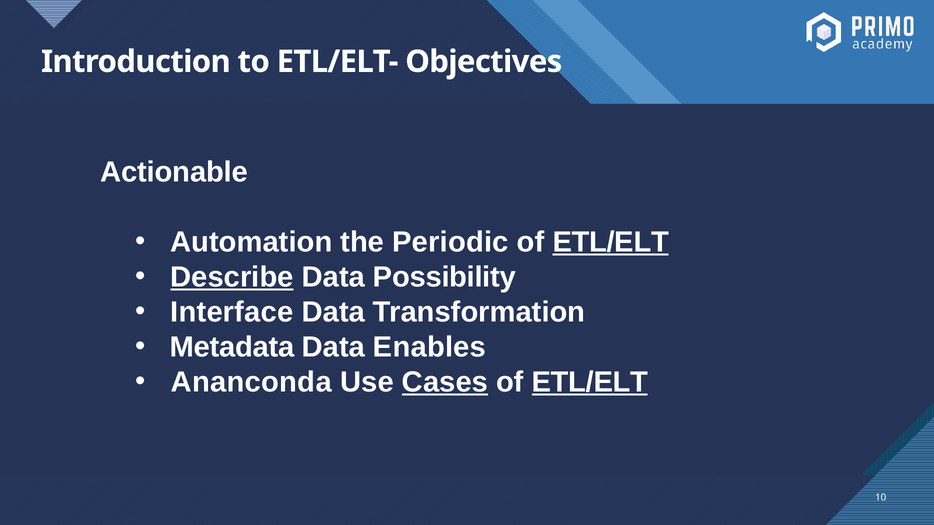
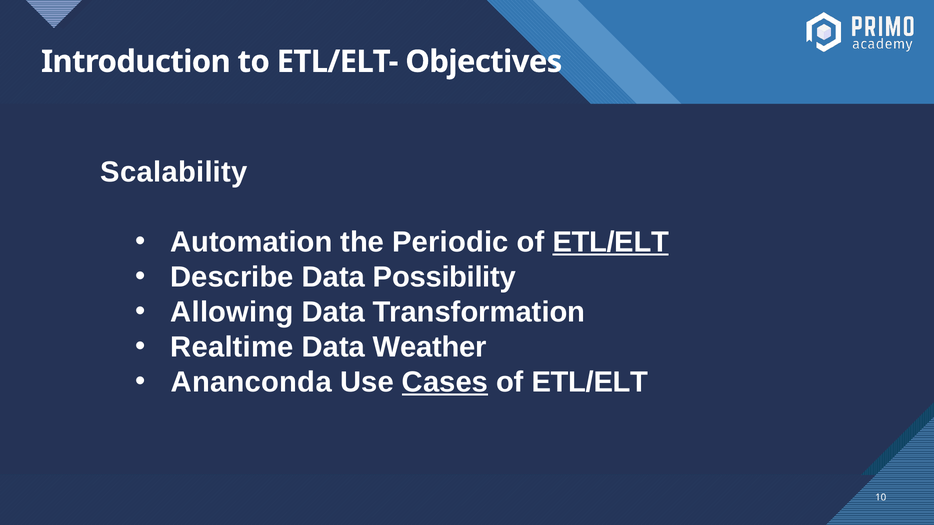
Actionable: Actionable -> Scalability
Describe underline: present -> none
Interface: Interface -> Allowing
Metadata: Metadata -> Realtime
Enables: Enables -> Weather
ETL/ELT at (590, 382) underline: present -> none
